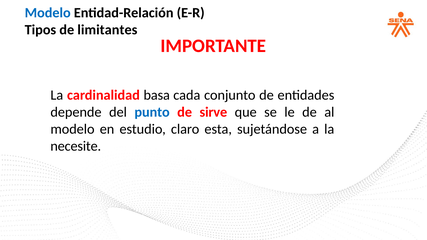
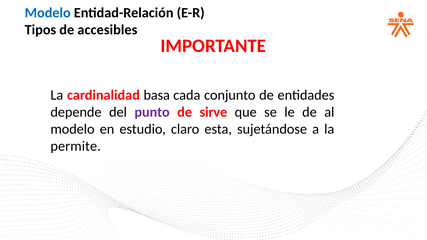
limitantes: limitantes -> accesibles
punto colour: blue -> purple
necesite: necesite -> permite
